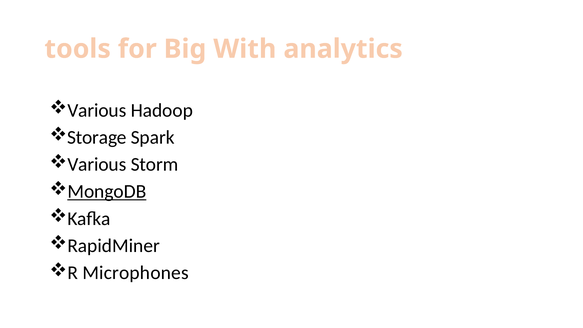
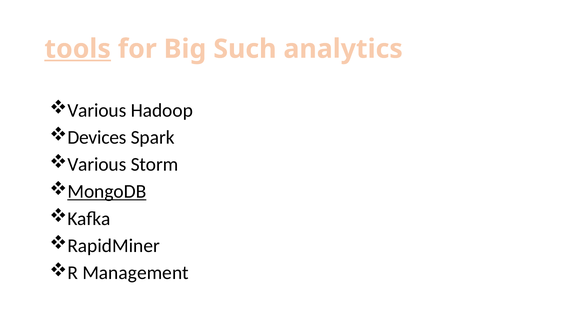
tools underline: none -> present
With: With -> Such
Storage: Storage -> Devices
Microphones: Microphones -> Management
